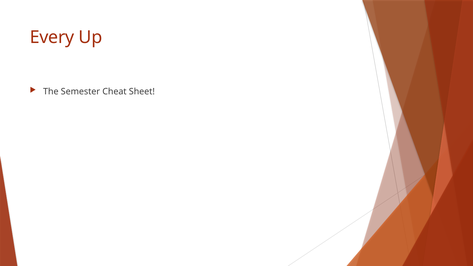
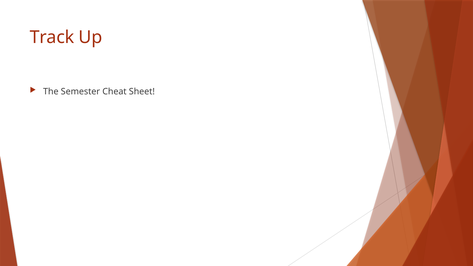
Every: Every -> Track
